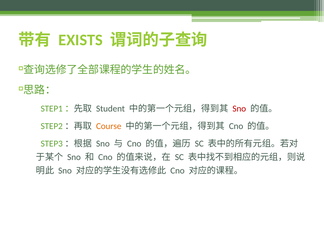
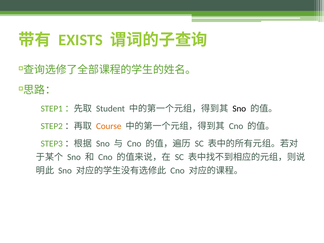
Sno at (239, 109) colour: red -> black
